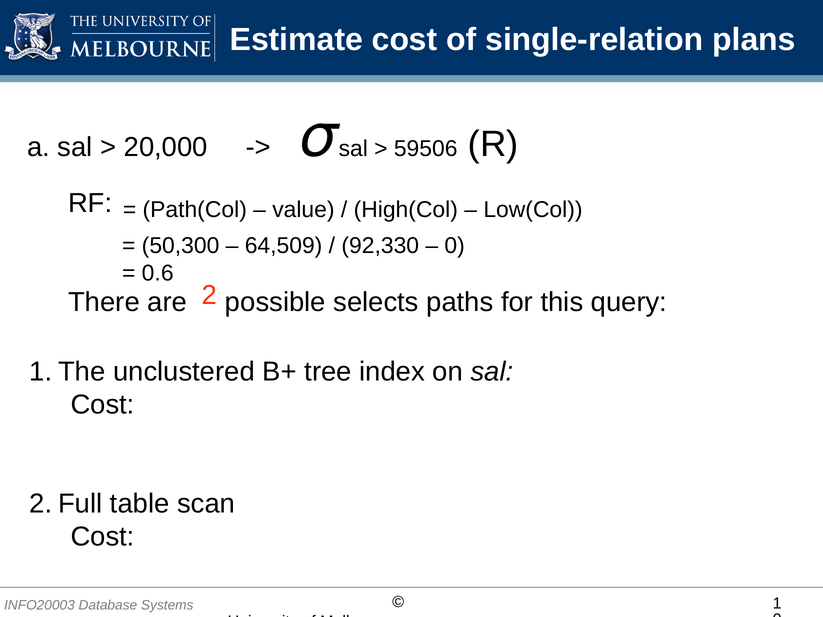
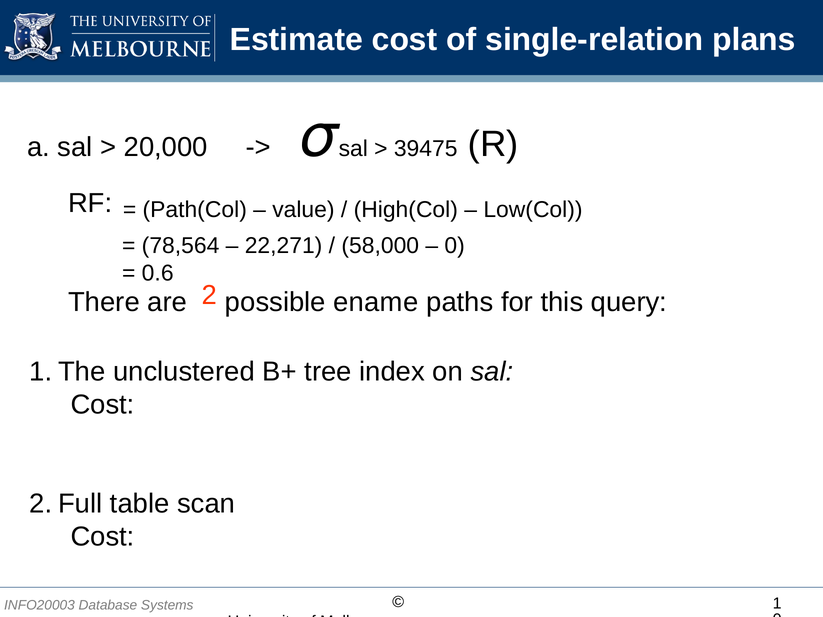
59506: 59506 -> 39475
50,300: 50,300 -> 78,564
64,509: 64,509 -> 22,271
92,330: 92,330 -> 58,000
selects: selects -> ename
